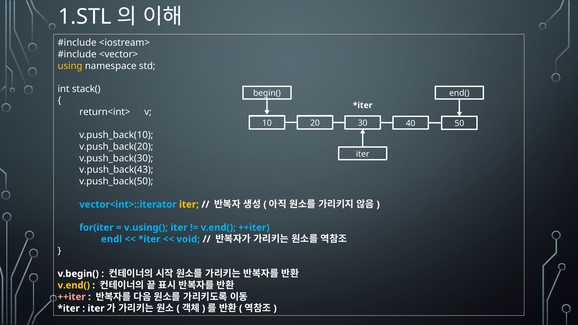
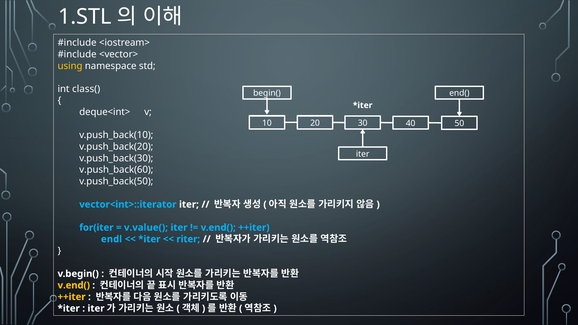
stack(: stack( -> class(
return<int>: return<int> -> deque<int>
v.push_back(43: v.push_back(43 -> v.push_back(60
iter at (189, 205) colour: yellow -> white
v.using(: v.using( -> v.value(
void: void -> riter
++iter at (72, 297) colour: pink -> yellow
